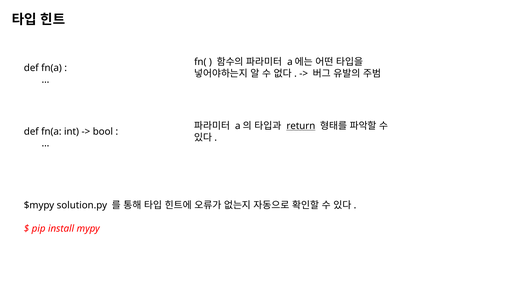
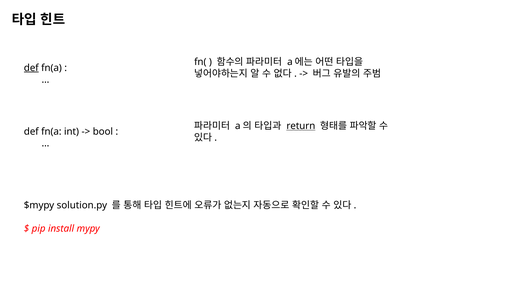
def at (31, 68) underline: none -> present
